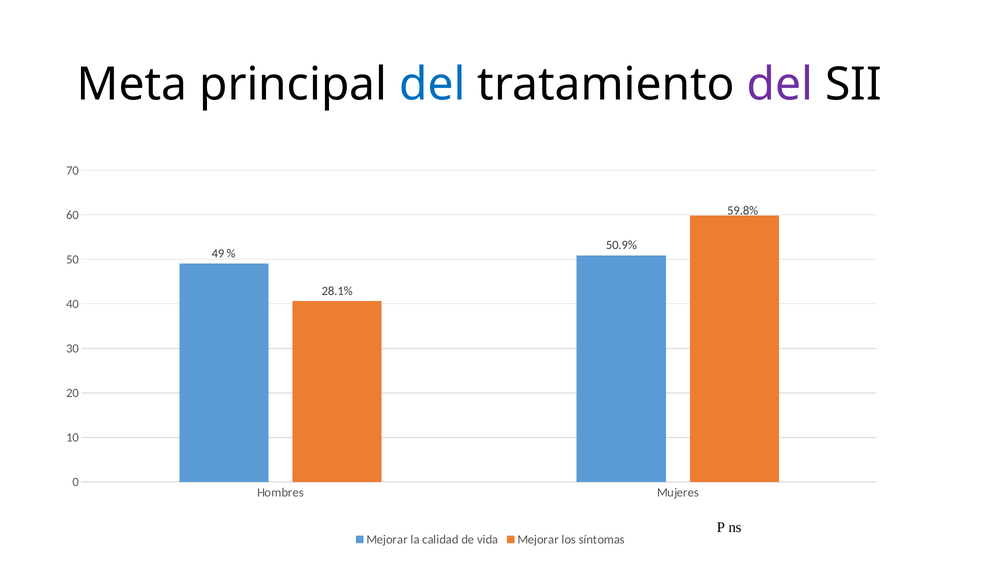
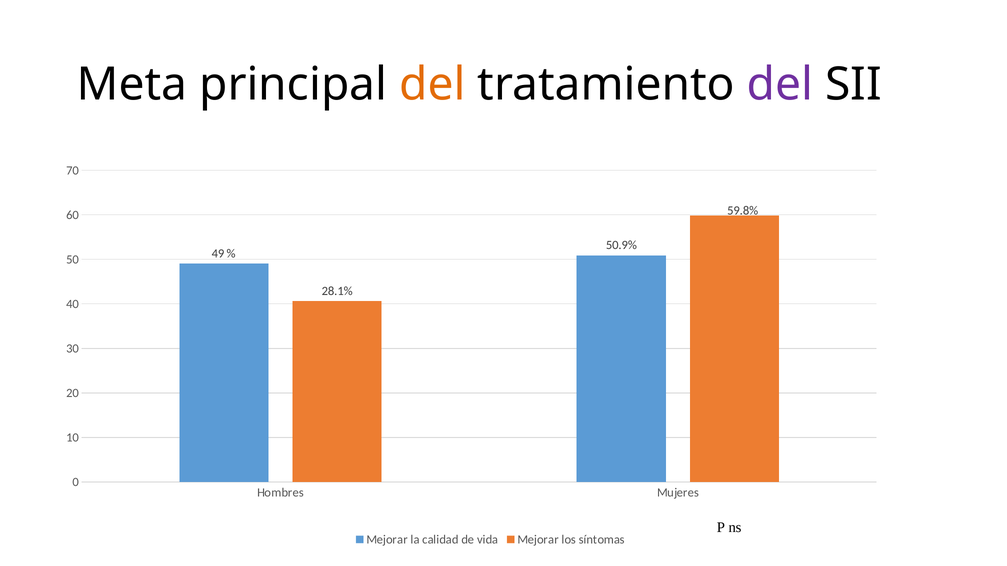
del at (432, 85) colour: blue -> orange
